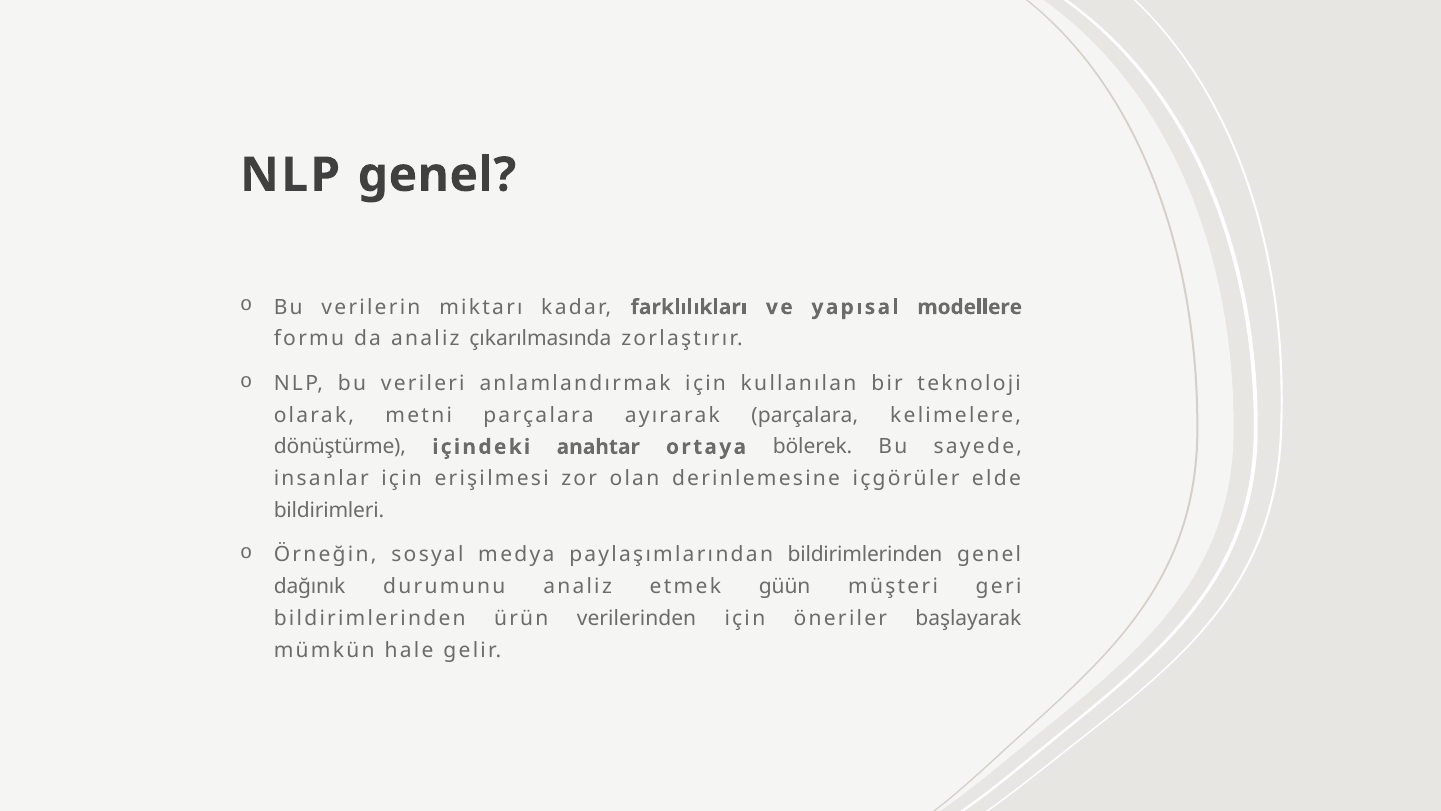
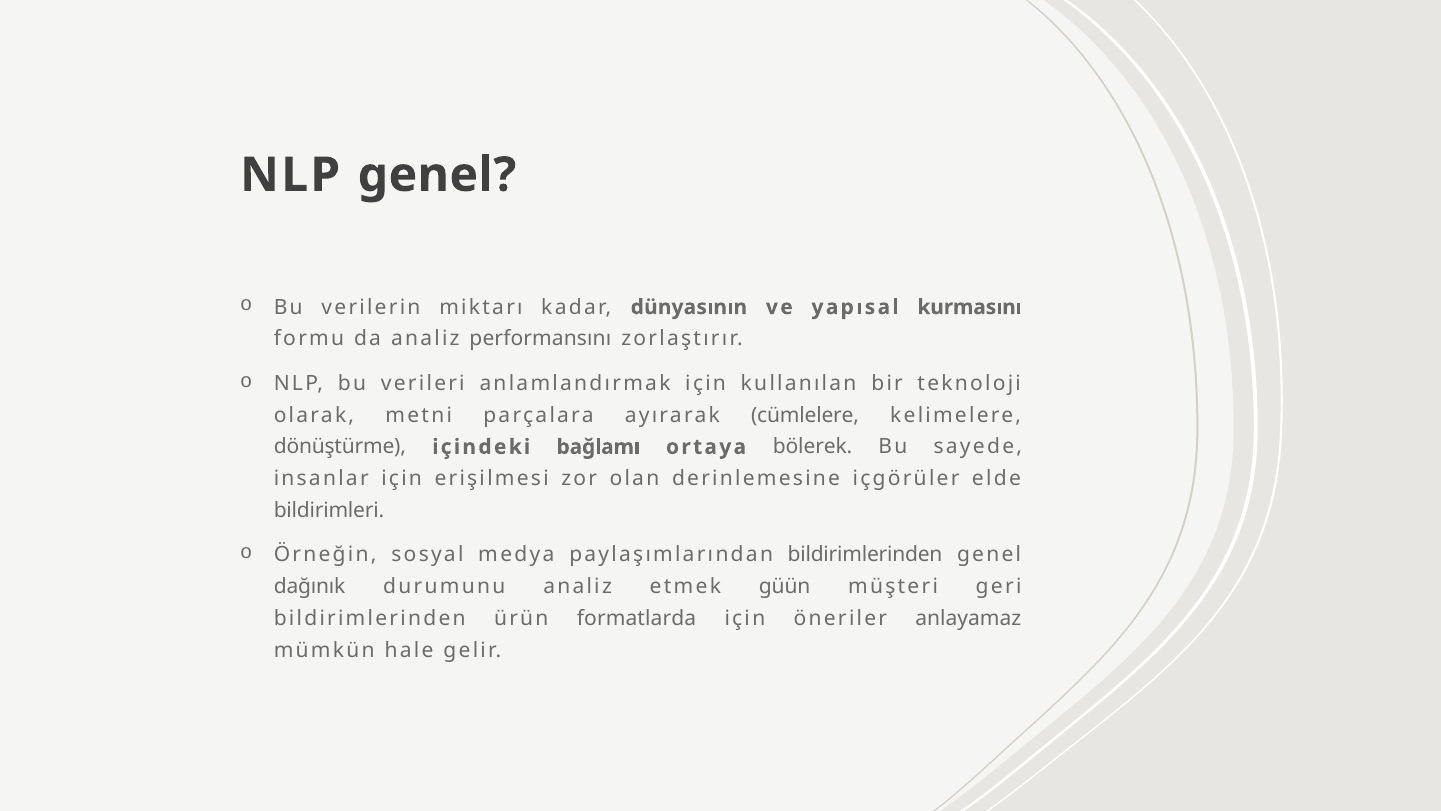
farklılıkları: farklılıkları -> dünyasının
modellere: modellere -> kurmasını
çıkarılmasında: çıkarılmasında -> performansını
ayırarak parçalara: parçalara -> cümlelere
anahtar: anahtar -> bağlamı
verilerinden: verilerinden -> formatlarda
başlayarak: başlayarak -> anlayamaz
